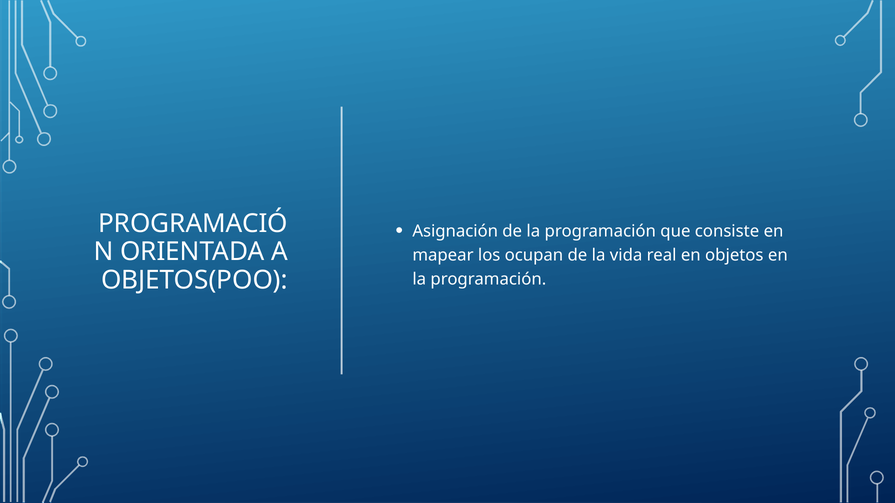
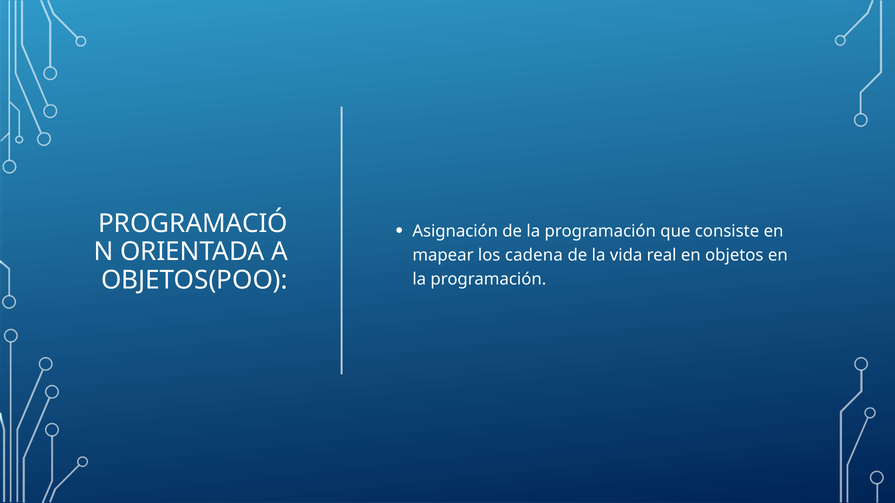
ocupan: ocupan -> cadena
